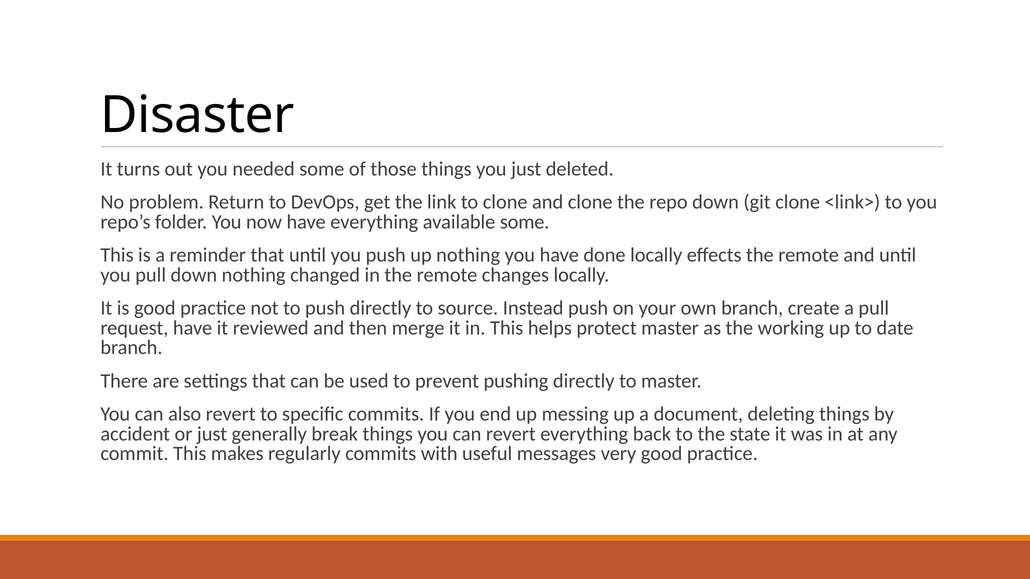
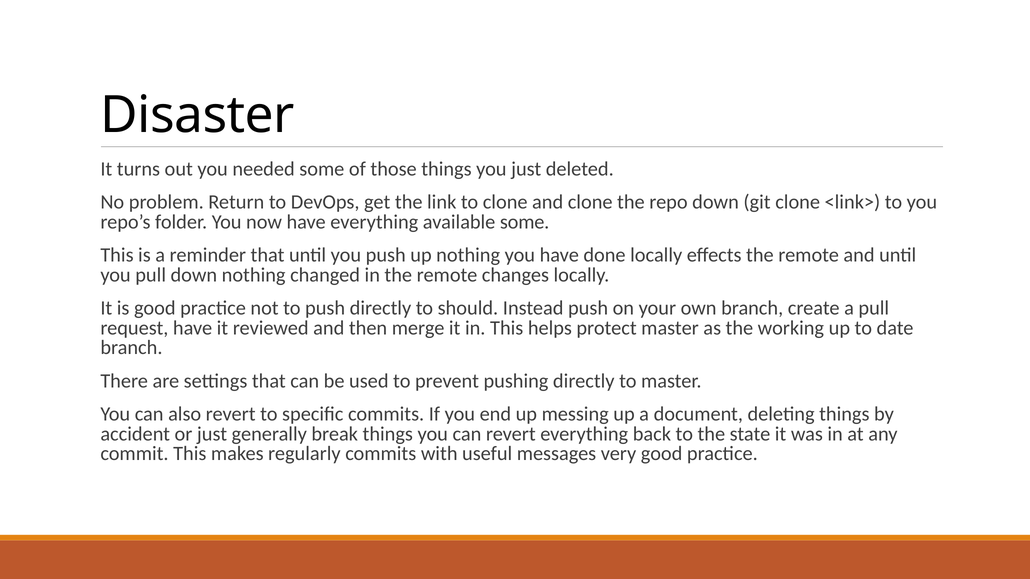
source: source -> should
